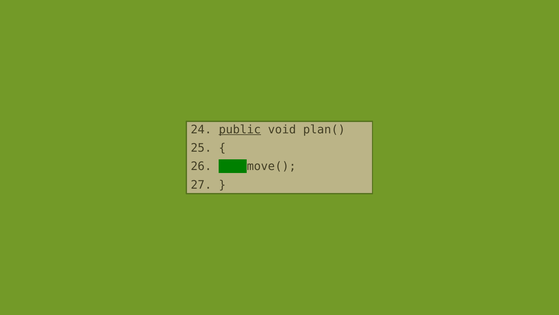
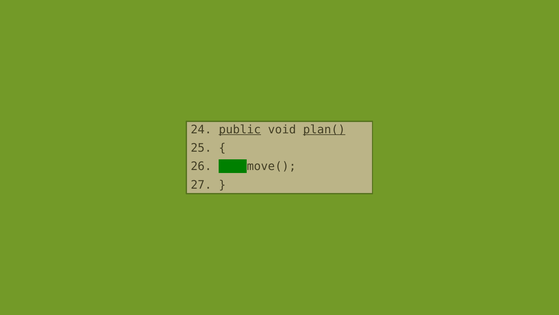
plan( underline: none -> present
